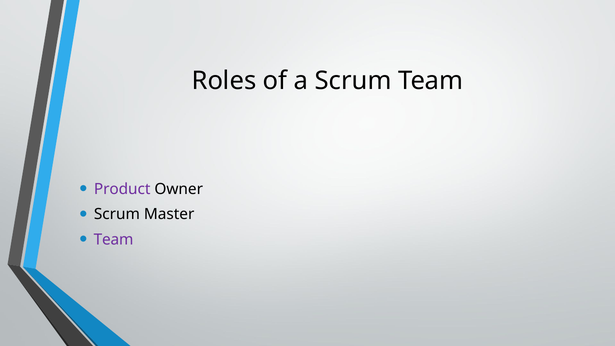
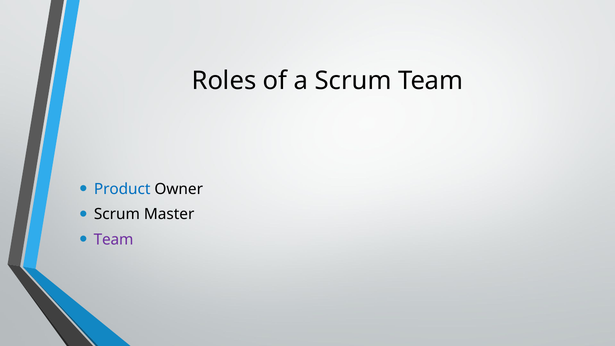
Product colour: purple -> blue
